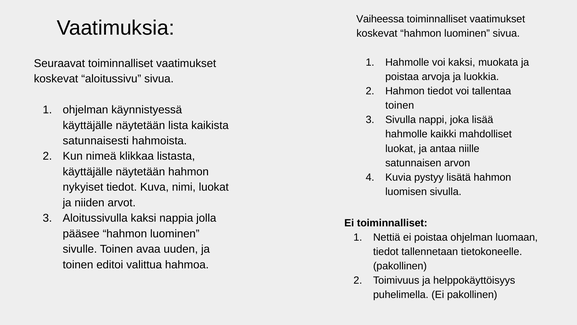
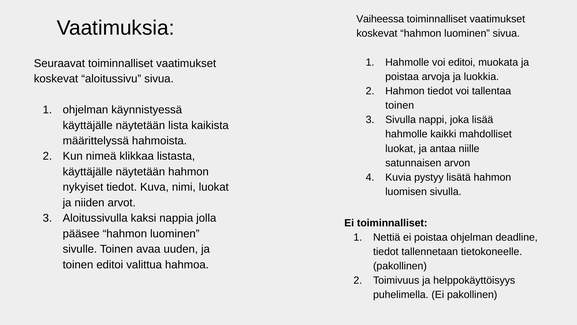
voi kaksi: kaksi -> editoi
satunnaisesti: satunnaisesti -> määrittelyssä
luomaan: luomaan -> deadline
